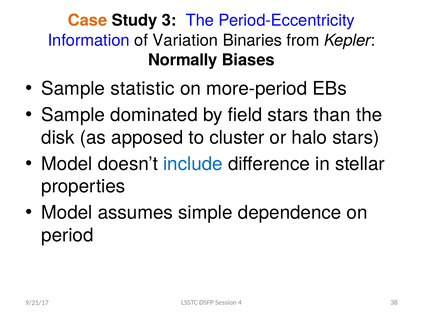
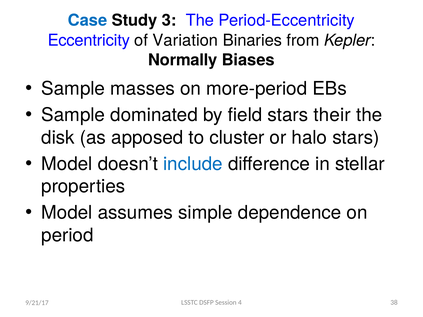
Case colour: orange -> blue
Information: Information -> Eccentricity
statistic: statistic -> masses
than: than -> their
